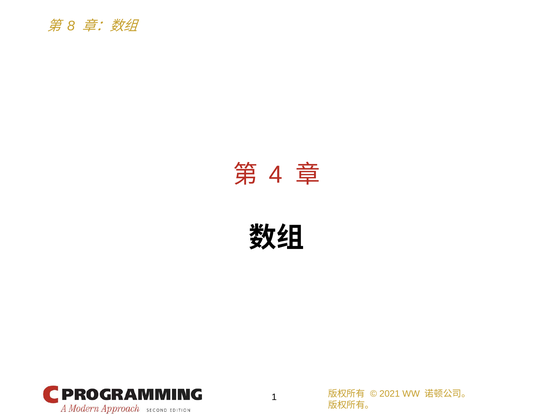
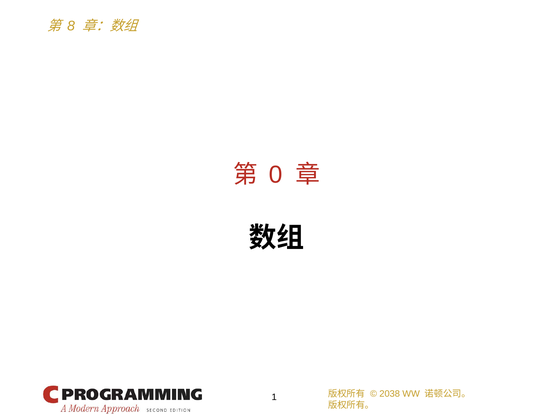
4: 4 -> 0
2021: 2021 -> 2038
